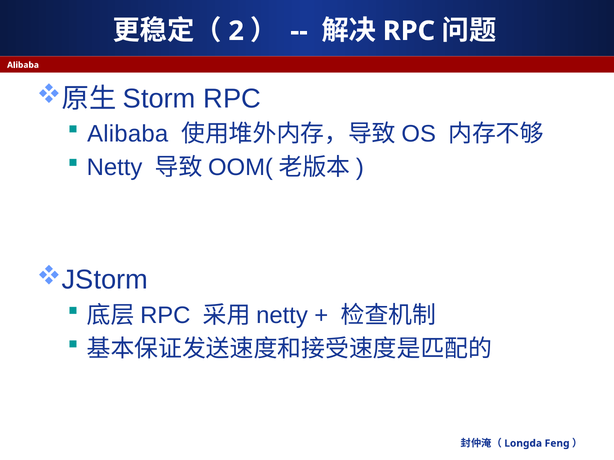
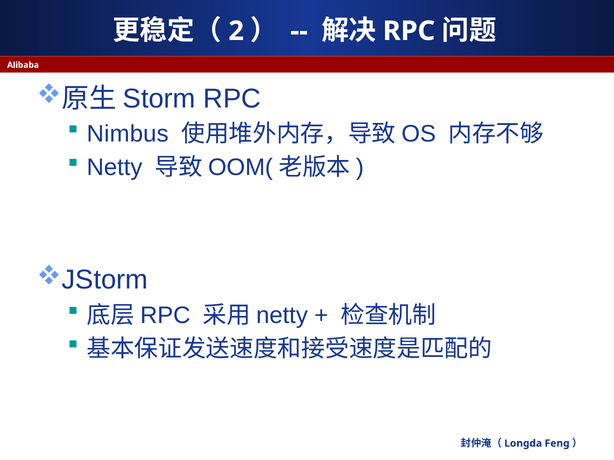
Alibaba at (128, 134): Alibaba -> Nimbus
